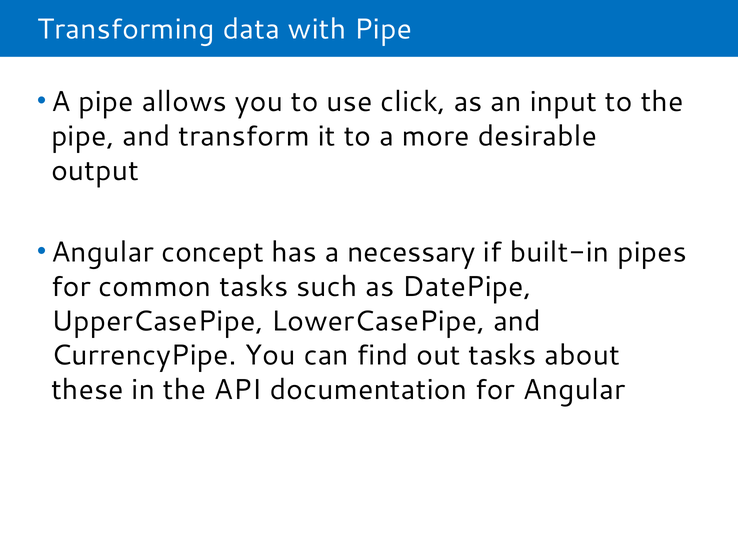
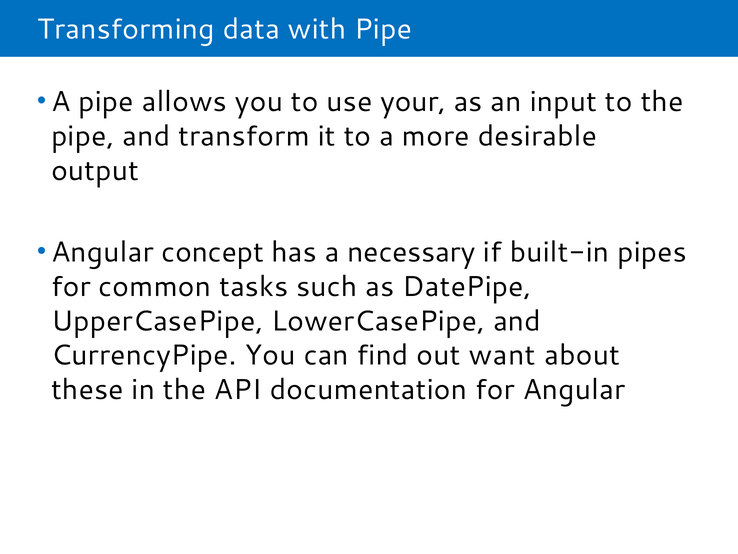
click: click -> your
out tasks: tasks -> want
